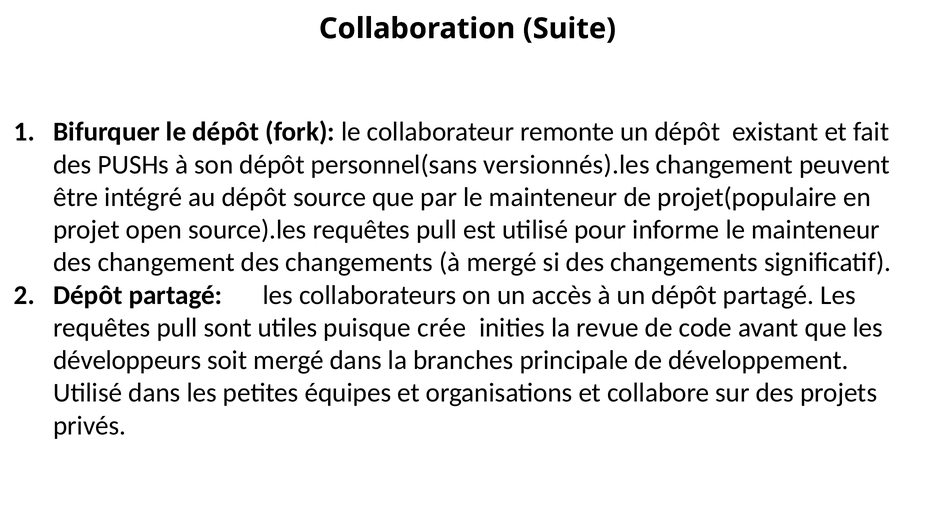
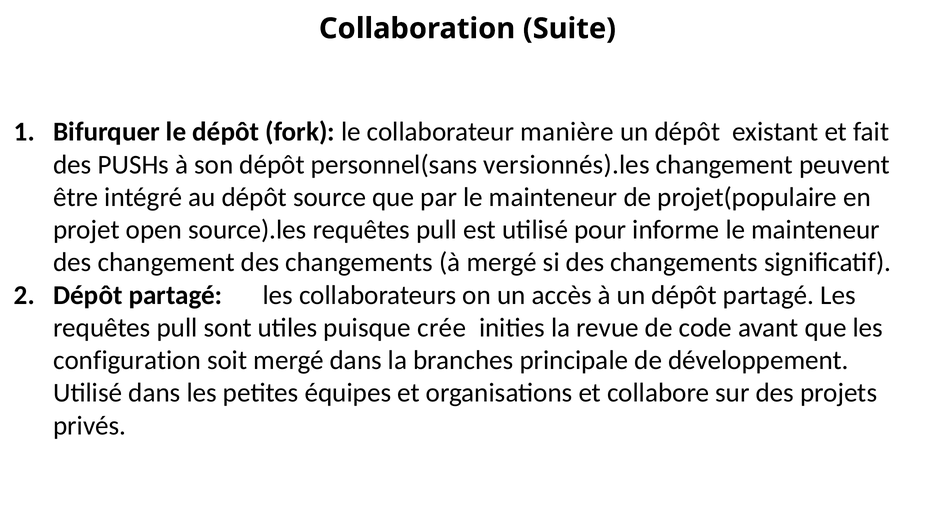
remonte: remonte -> manière
développeurs: développeurs -> configuration
